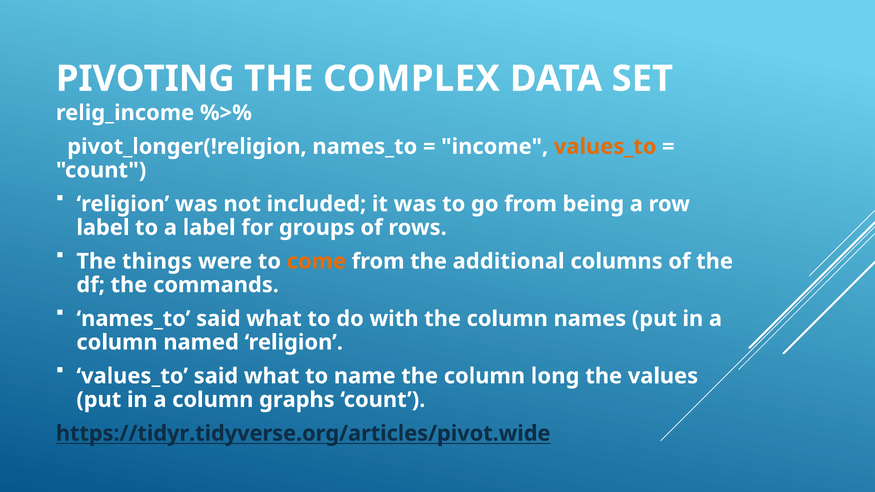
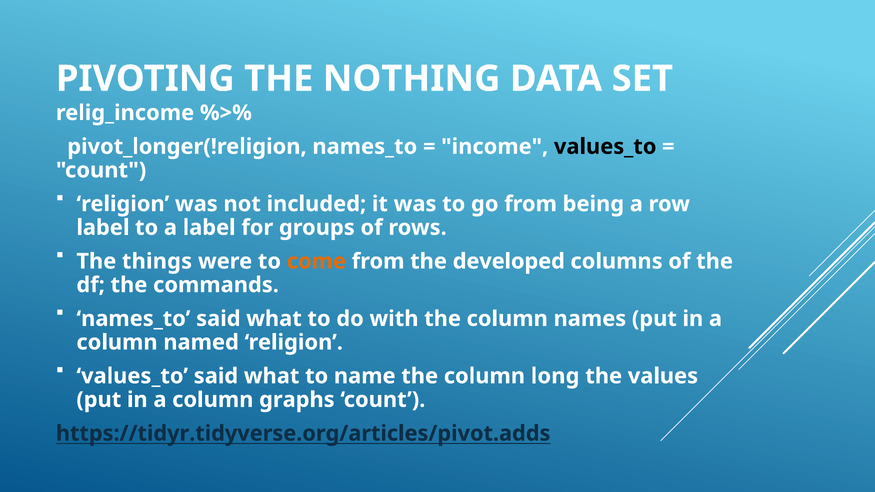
COMPLEX: COMPLEX -> NOTHING
values_to at (605, 147) colour: orange -> black
additional: additional -> developed
https://tidyr.tidyverse.org/articles/pivot.wide: https://tidyr.tidyverse.org/articles/pivot.wide -> https://tidyr.tidyverse.org/articles/pivot.adds
